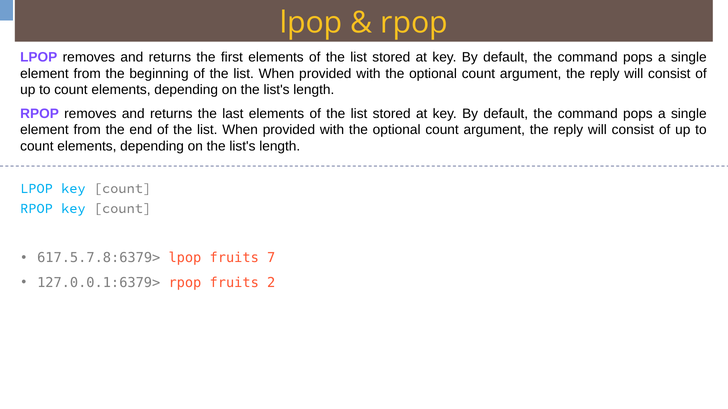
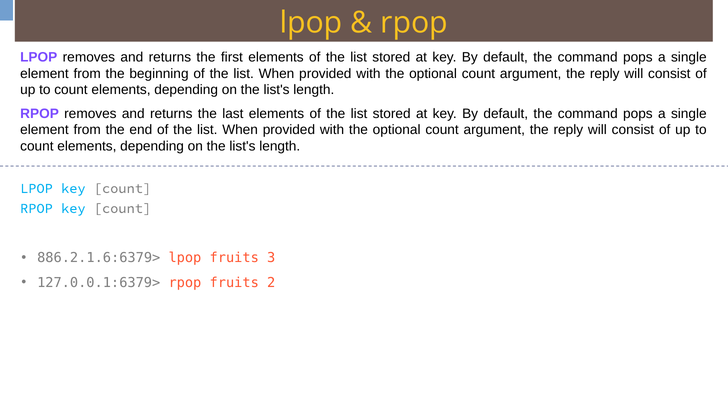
617.5.7.8:6379>: 617.5.7.8:6379> -> 886.2.1.6:6379>
7: 7 -> 3
